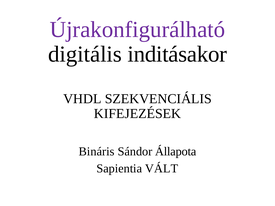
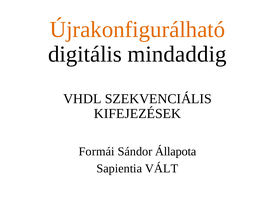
Újrakonfigurálható colour: purple -> orange
inditásakor: inditásakor -> mindaddig
Bináris: Bináris -> Formái
